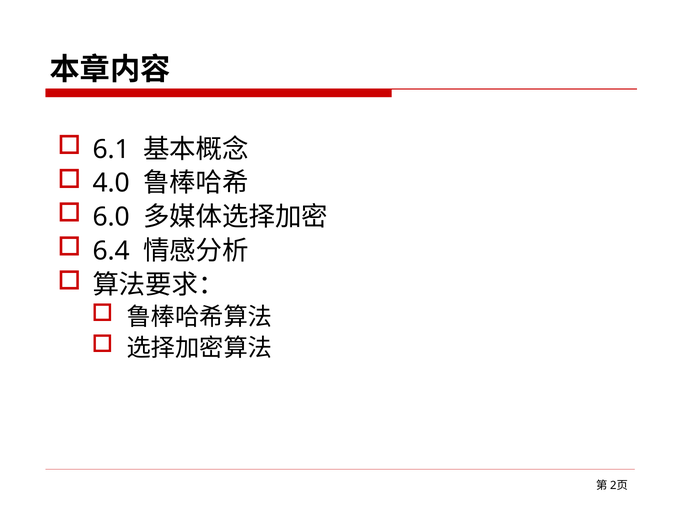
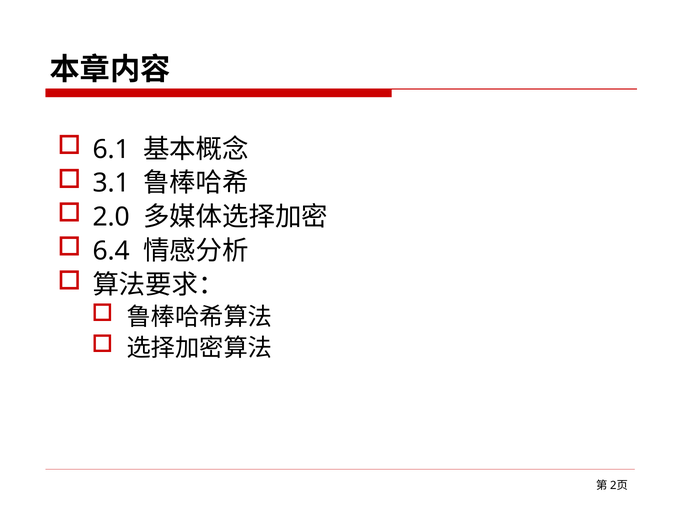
4.0: 4.0 -> 3.1
6.0: 6.0 -> 2.0
